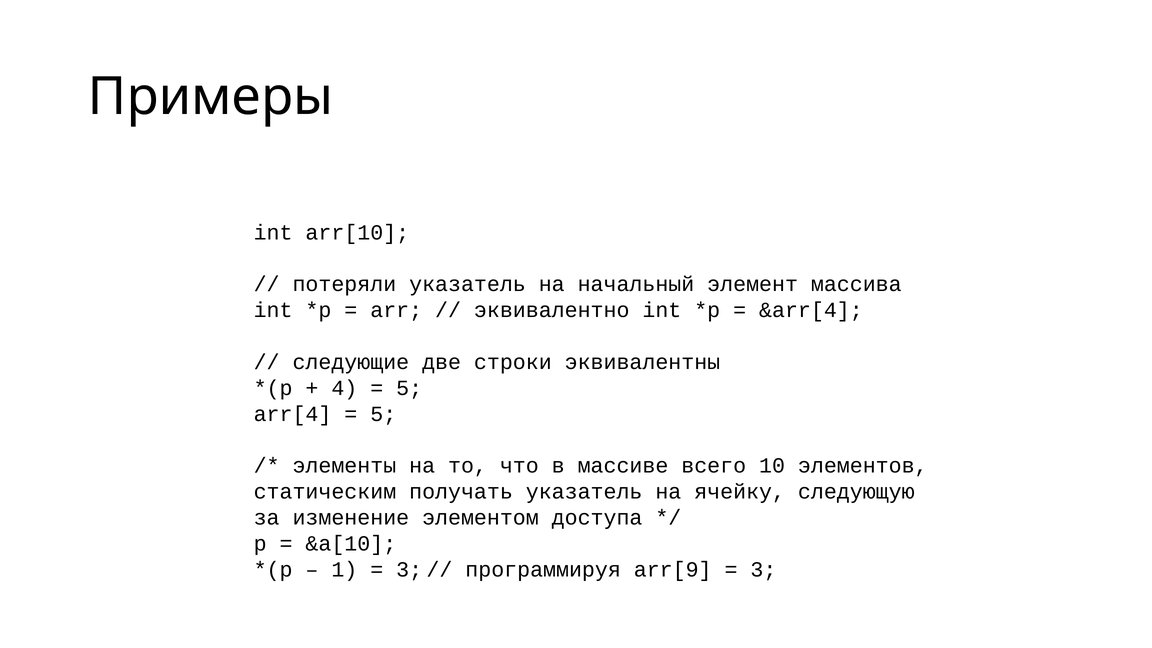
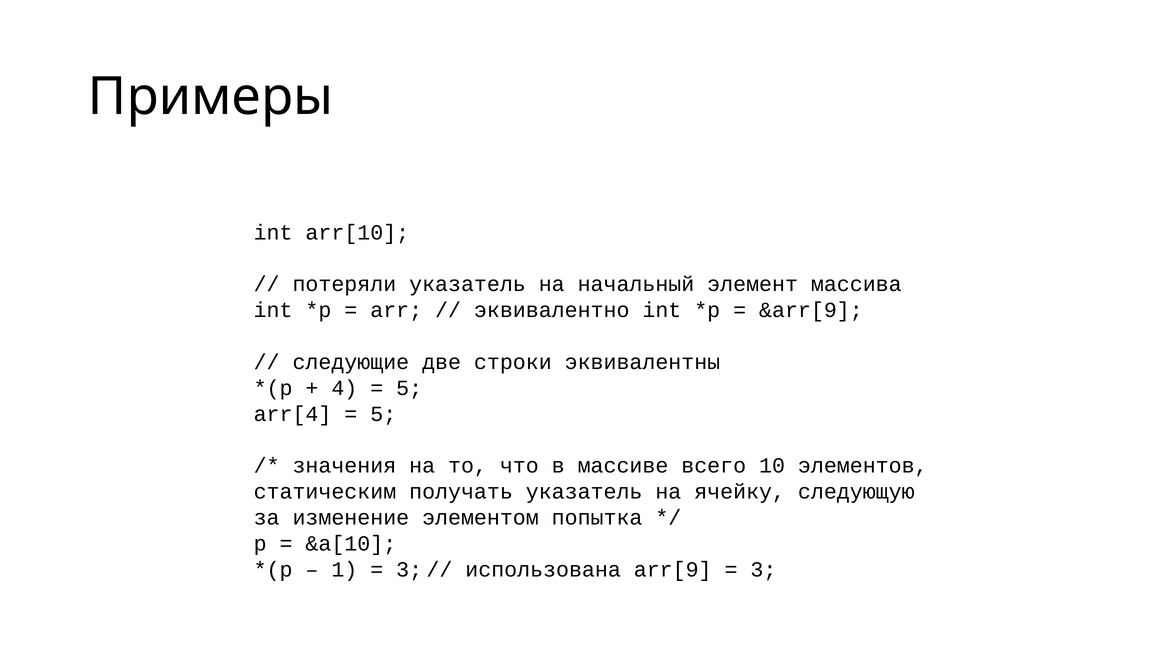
&arr[4: &arr[4 -> &arr[9
элементы: элементы -> значения
доступа: доступа -> попытка
программируя: программируя -> использована
